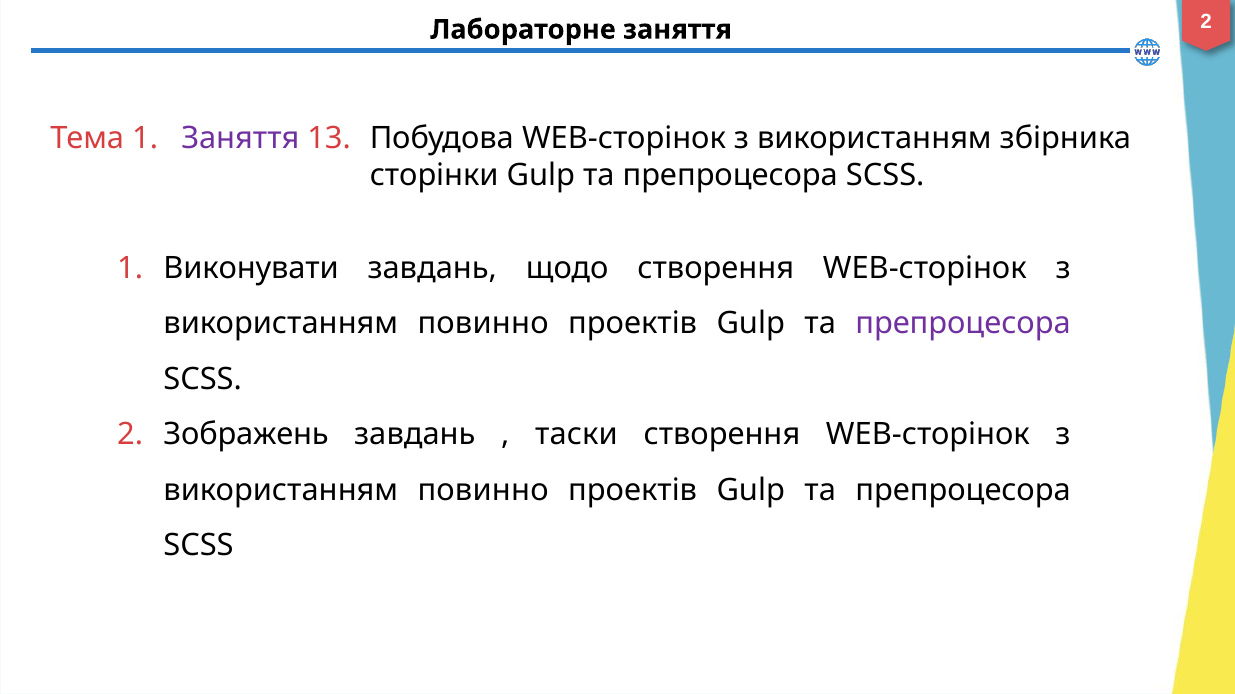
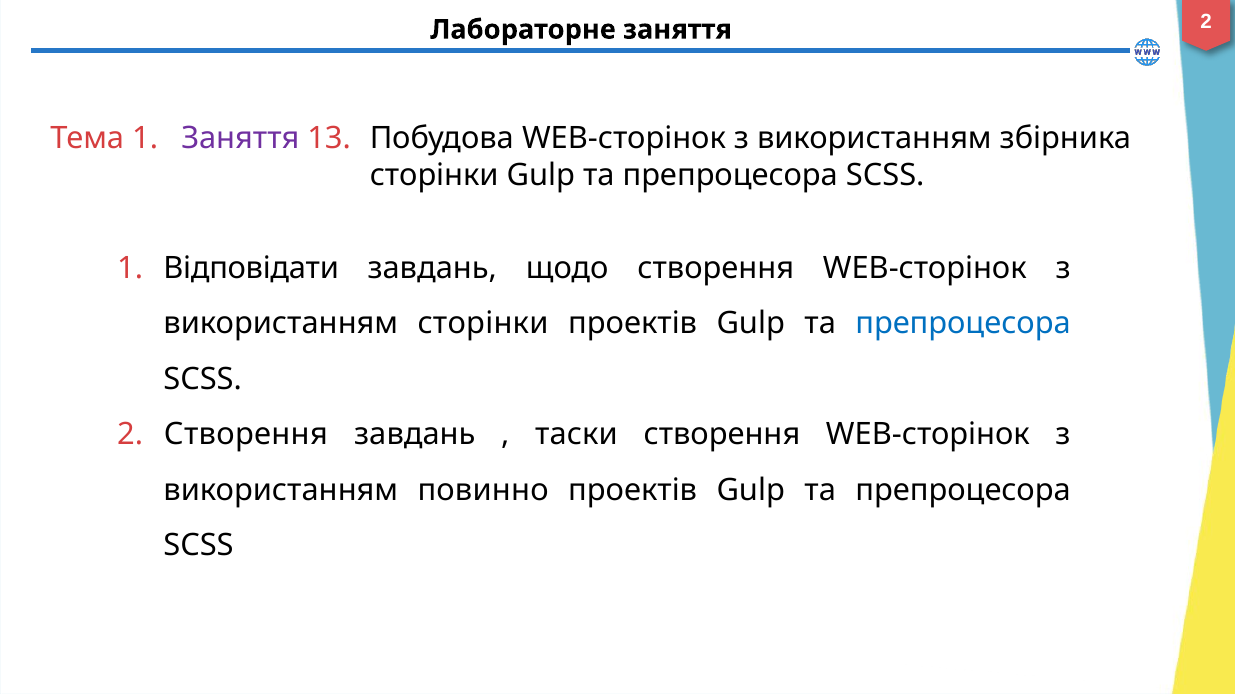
Виконувати: Виконувати -> Відповідати
повинно at (483, 324): повинно -> сторінки
препроцесора at (963, 324) colour: purple -> blue
2 Зображень: Зображень -> Створення
